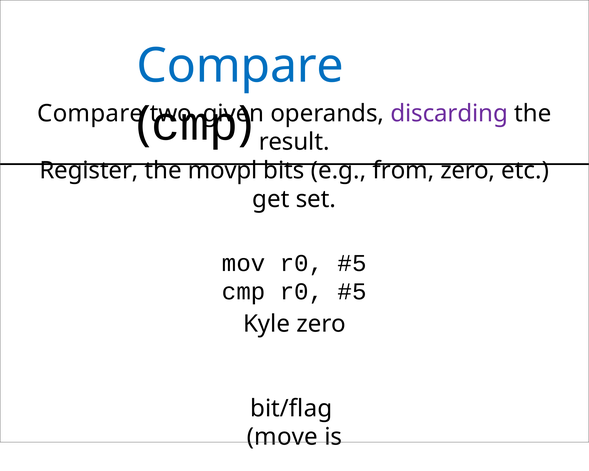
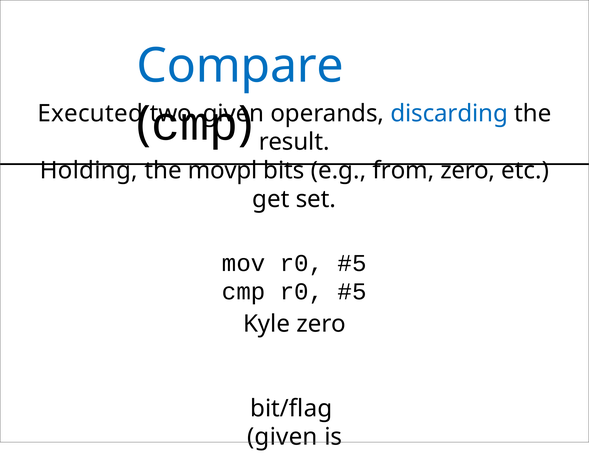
Compare at (90, 113): Compare -> Executed
discarding colour: purple -> blue
Register: Register -> Holding
move at (282, 436): move -> given
